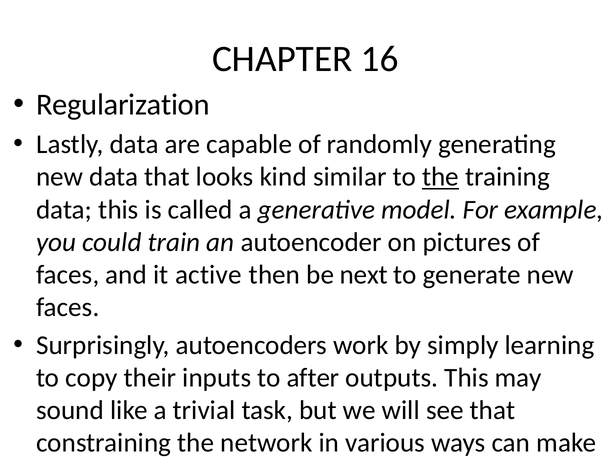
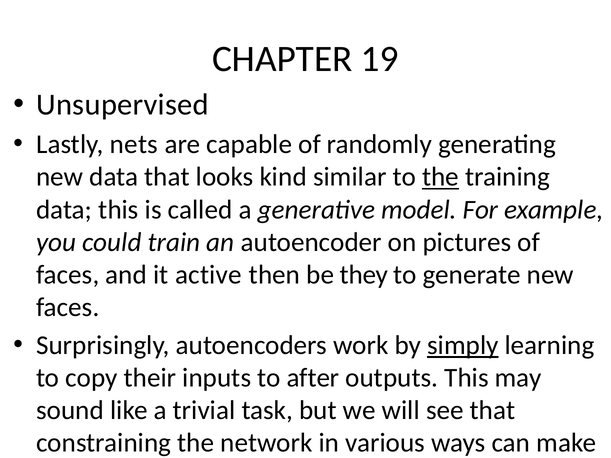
16: 16 -> 19
Regularization: Regularization -> Unsupervised
Lastly data: data -> nets
next: next -> they
simply underline: none -> present
